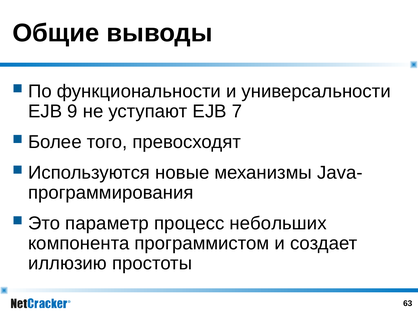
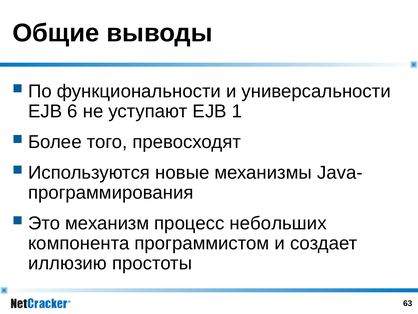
9: 9 -> 6
7: 7 -> 1
параметр: параметр -> механизм
